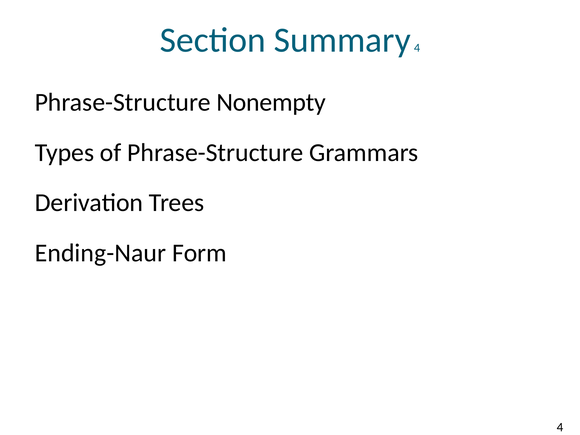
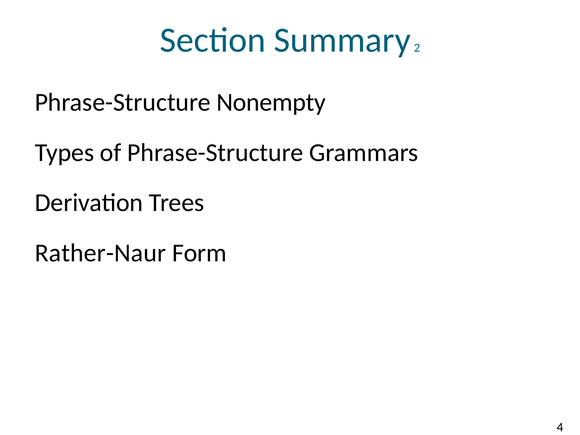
Summary 4: 4 -> 2
Ending-Naur: Ending-Naur -> Rather-Naur
